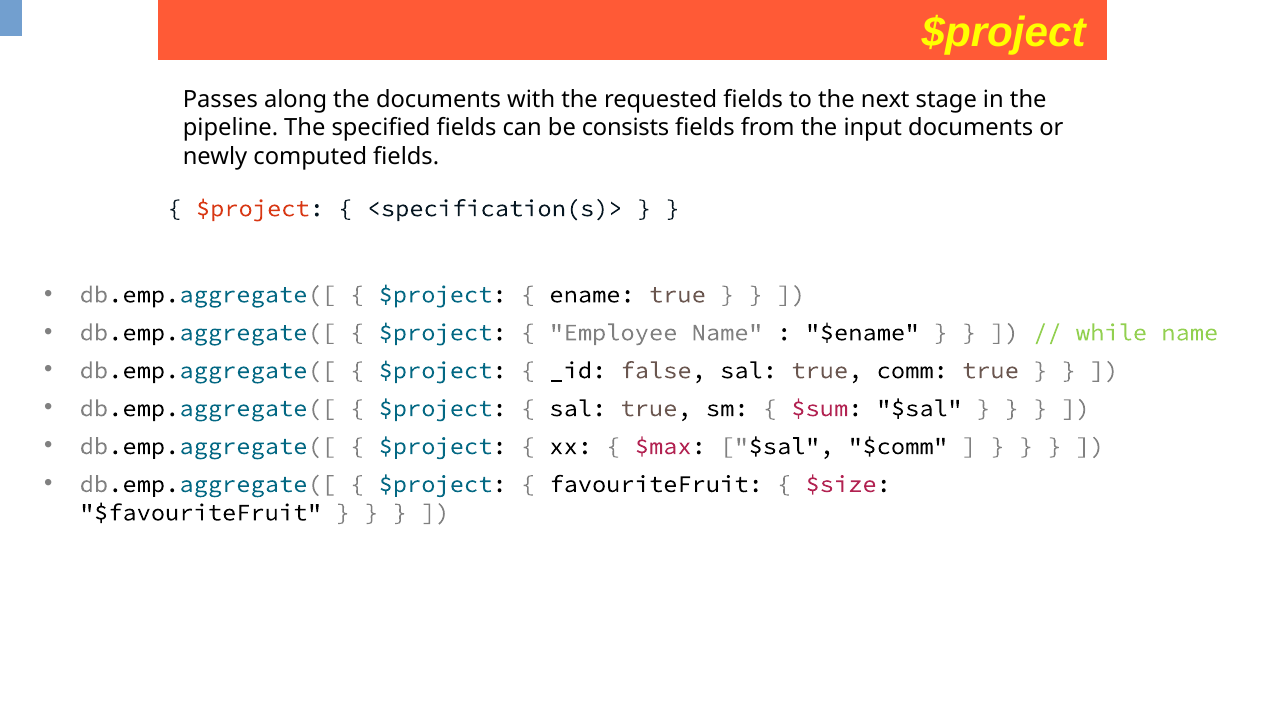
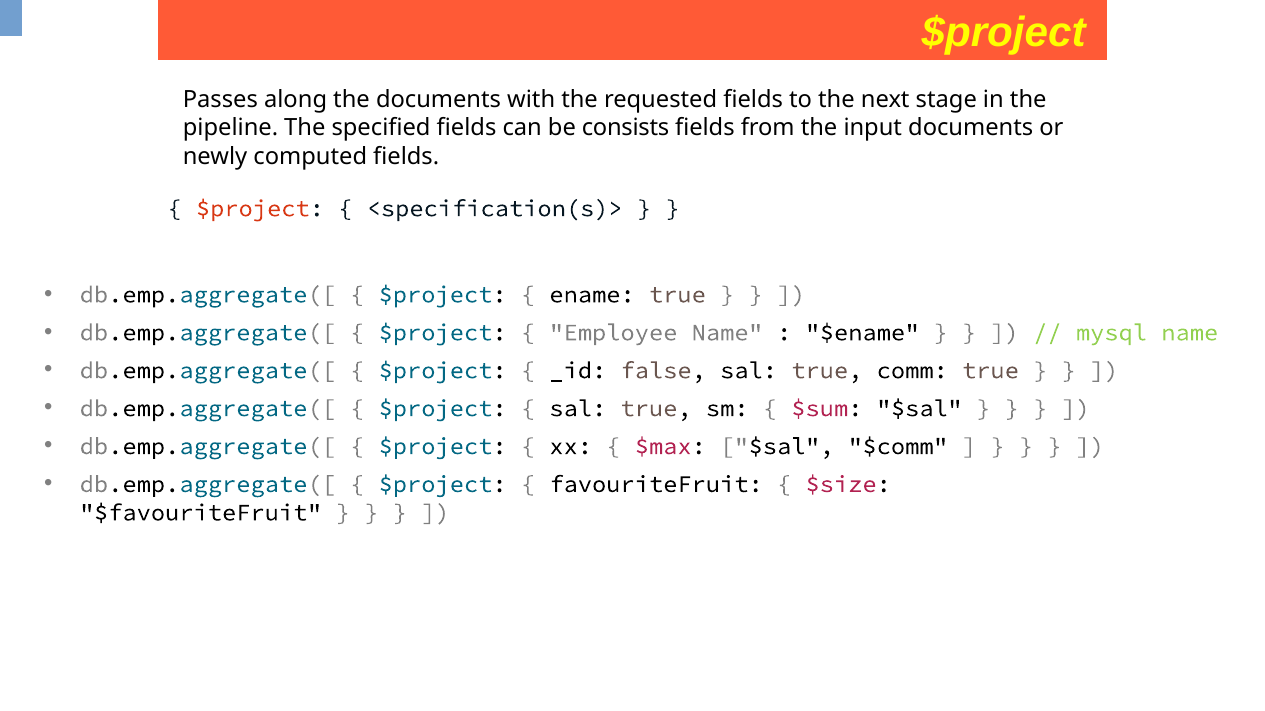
while: while -> mysql
